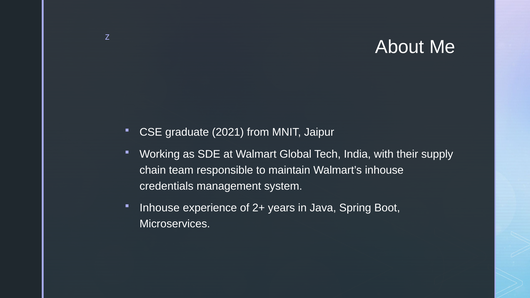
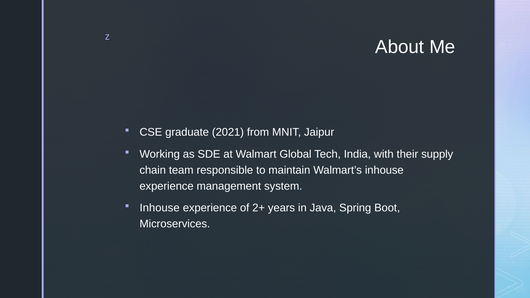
credentials at (167, 186): credentials -> experience
